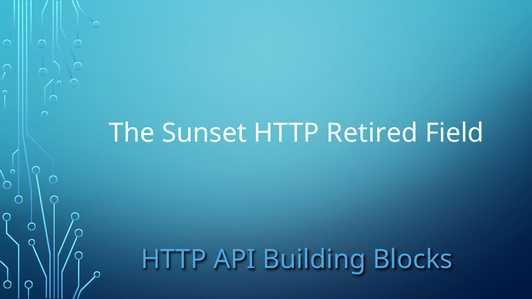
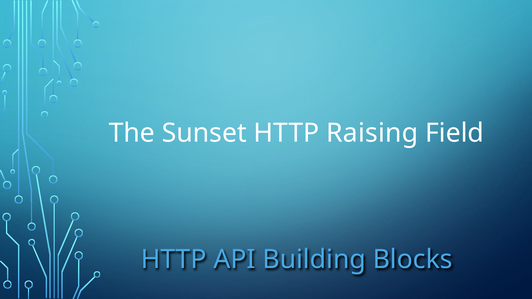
Retired: Retired -> Raising
